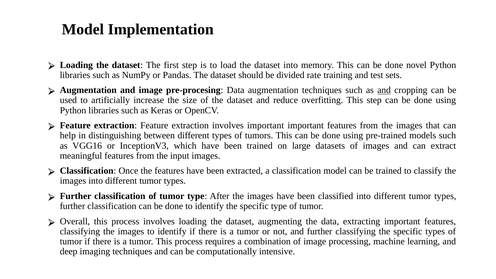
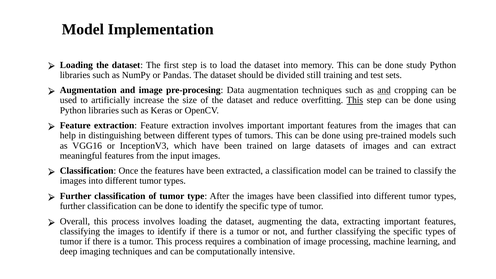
novel: novel -> study
rate: rate -> still
This at (355, 100) underline: none -> present
